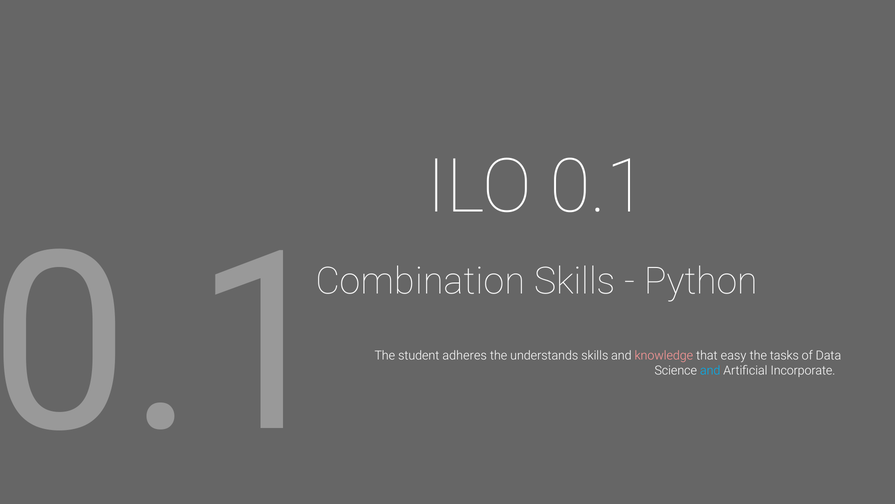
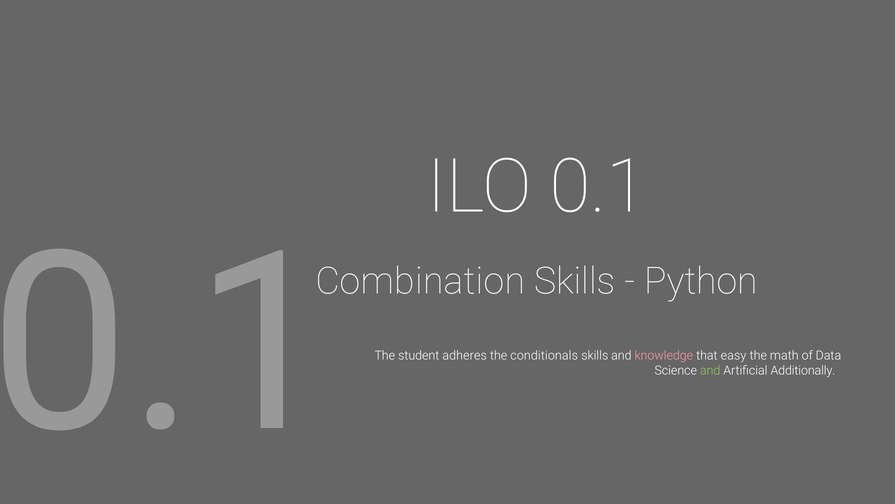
understands: understands -> conditionals
tasks: tasks -> math
and at (710, 370) colour: light blue -> light green
Incorporate: Incorporate -> Additionally
